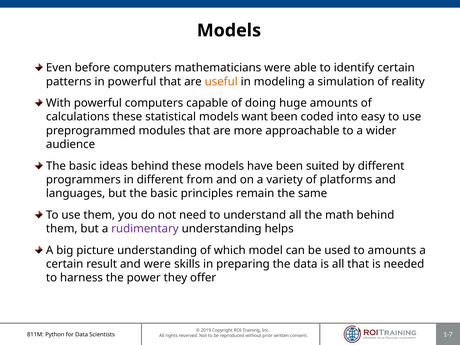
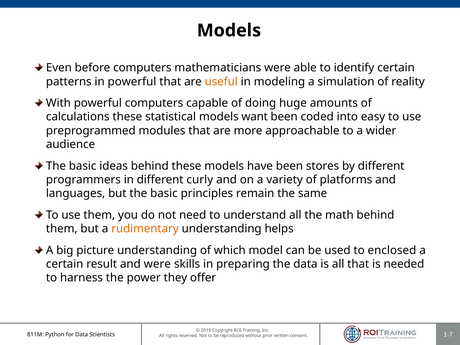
suited: suited -> stores
from: from -> curly
rudimentary colour: purple -> orange
to amounts: amounts -> enclosed
